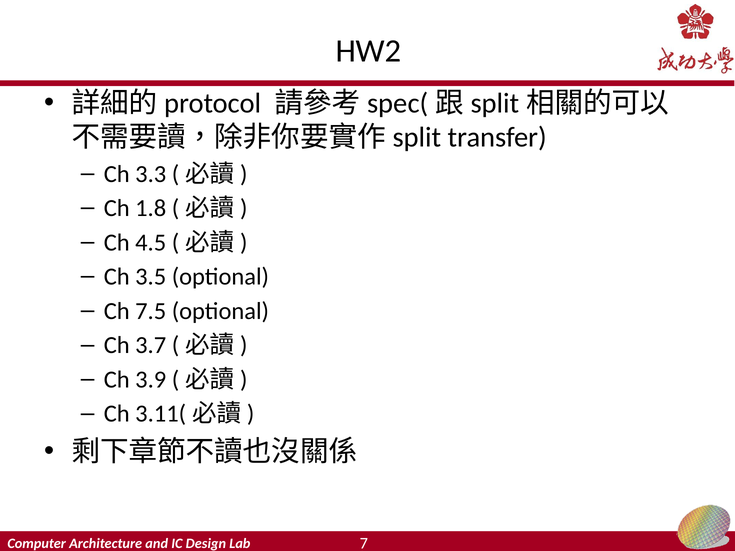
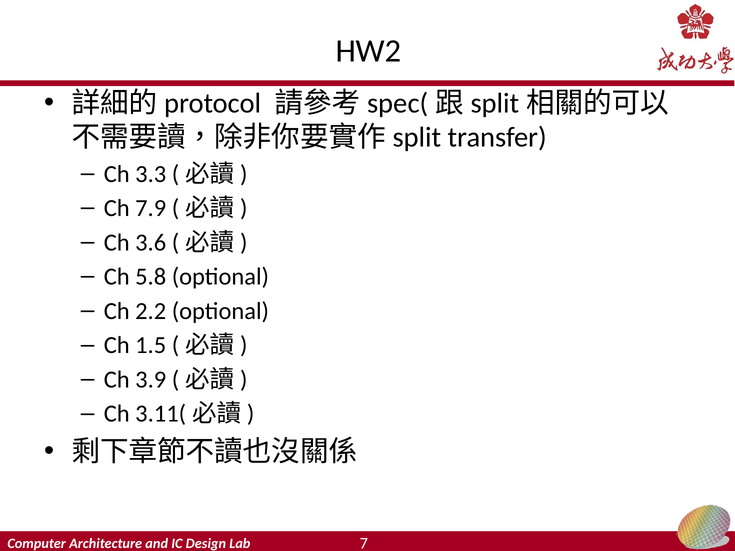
1.8: 1.8 -> 7.9
4.5: 4.5 -> 3.6
3.5: 3.5 -> 5.8
7.5: 7.5 -> 2.2
3.7: 3.7 -> 1.5
